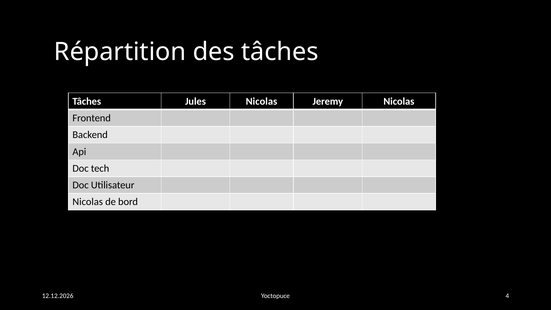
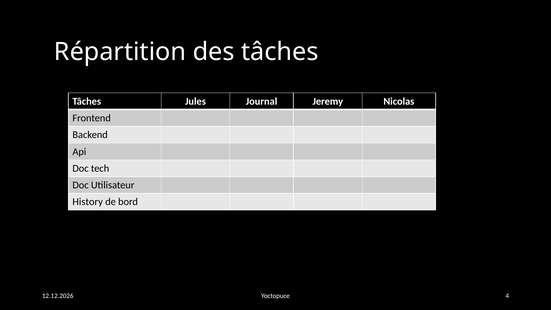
Jules Nicolas: Nicolas -> Journal
Nicolas at (88, 202): Nicolas -> History
